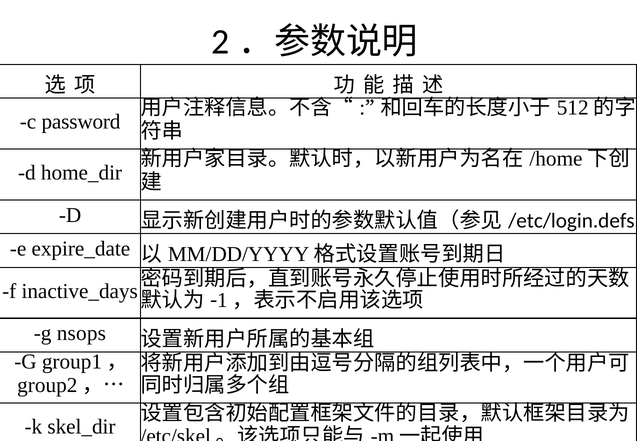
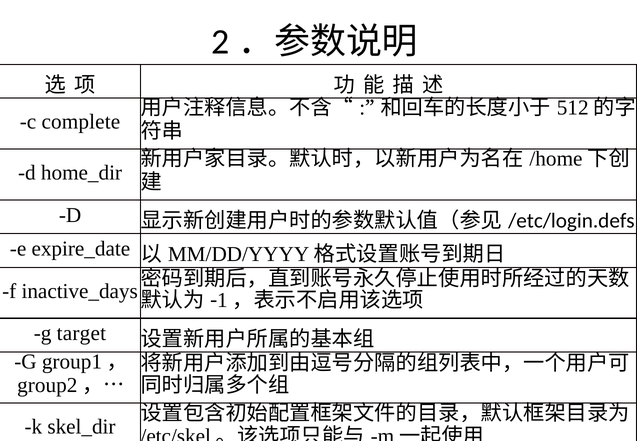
password: password -> complete
nsops: nsops -> target
